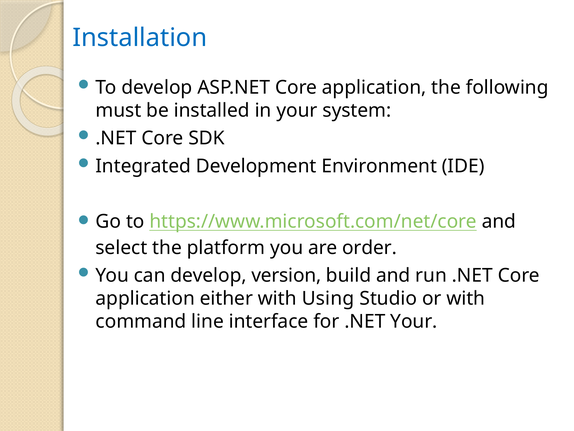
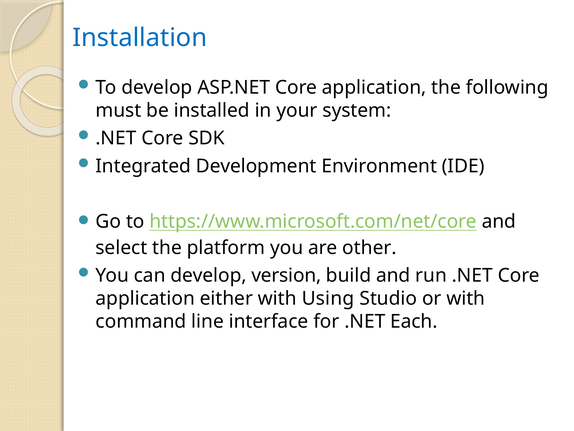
order: order -> other
.NET Your: Your -> Each
